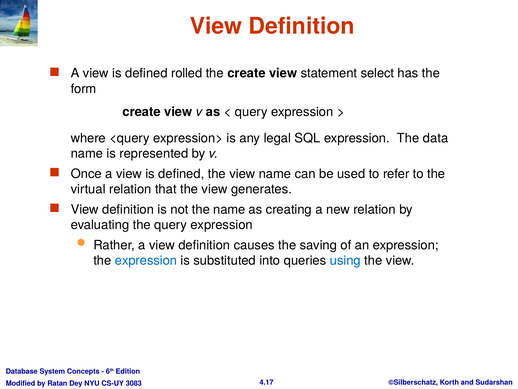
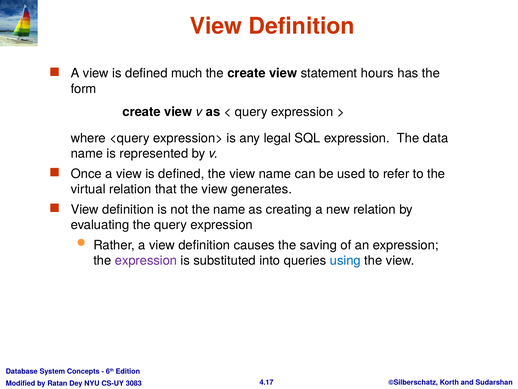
rolled: rolled -> much
select: select -> hours
expression at (146, 260) colour: blue -> purple
